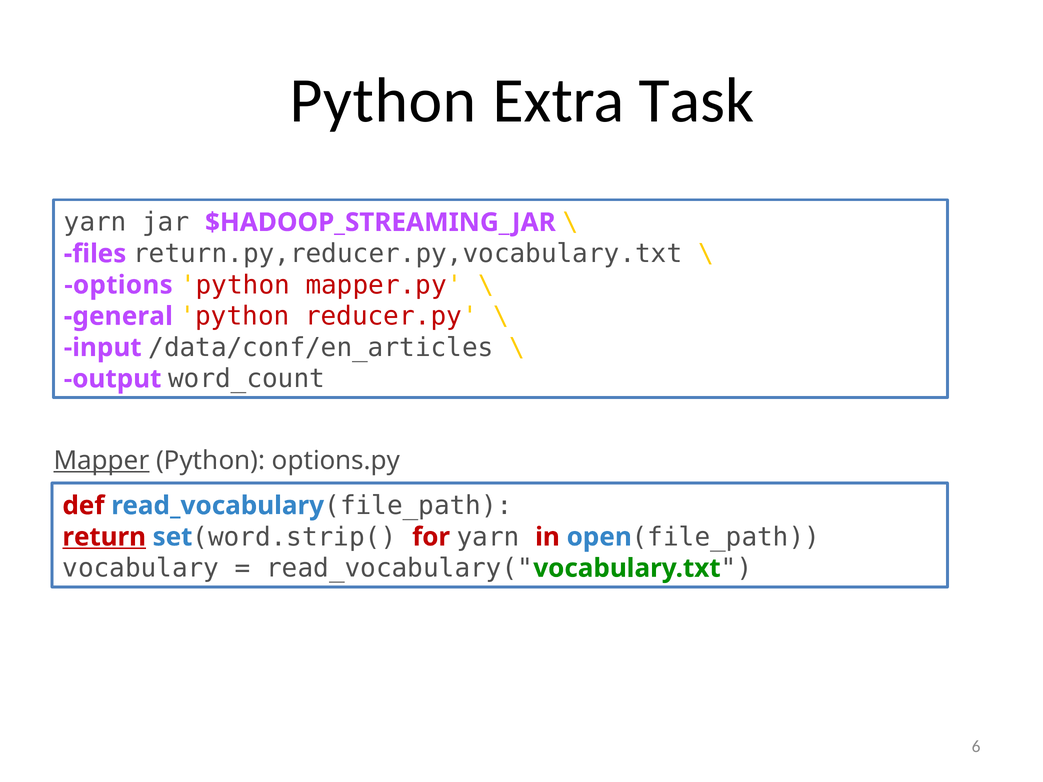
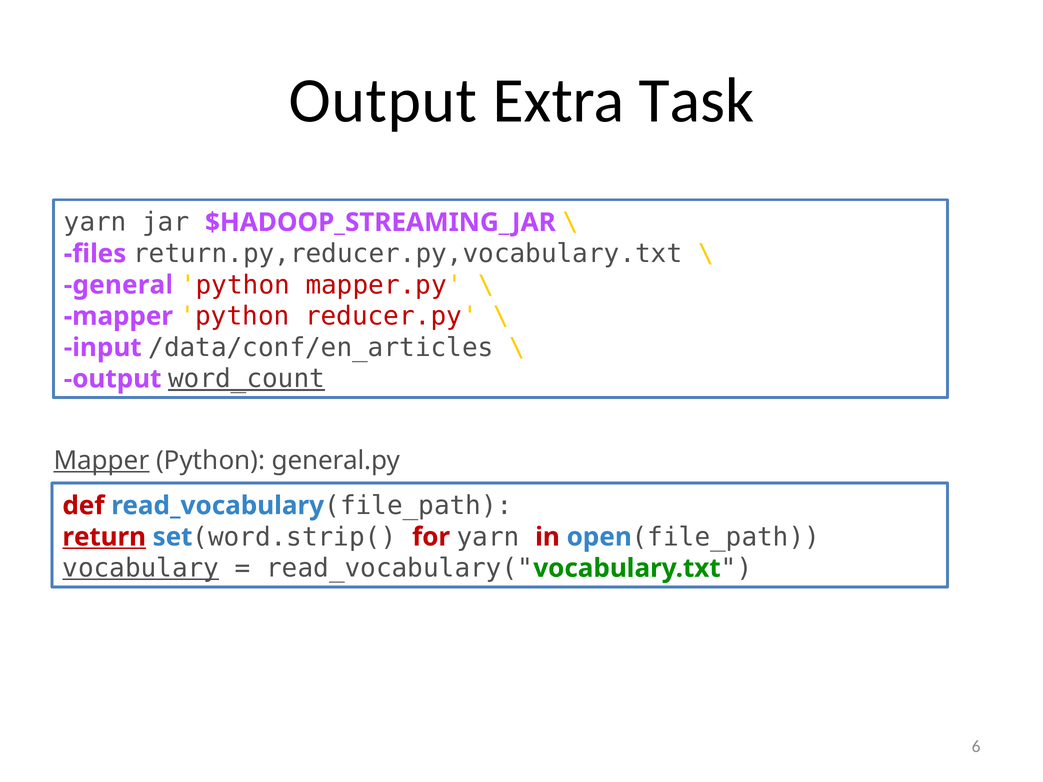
Python at (383, 101): Python -> Output
options: options -> general
general at (118, 316): general -> mapper
word_count underline: none -> present
options.py: options.py -> general.py
vocabulary underline: none -> present
